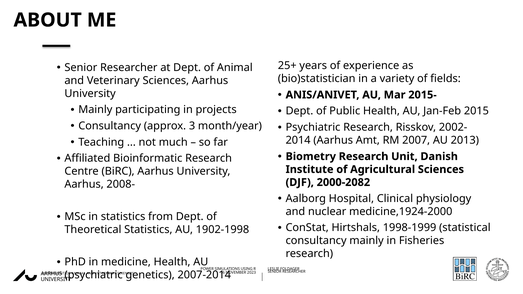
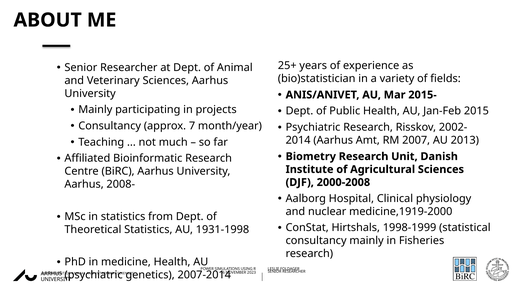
3: 3 -> 7
2000-2082: 2000-2082 -> 2000-2008
medicine,1924-2000: medicine,1924-2000 -> medicine,1919-2000
1902-1998: 1902-1998 -> 1931-1998
